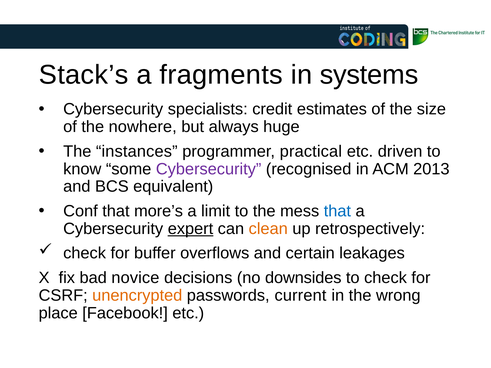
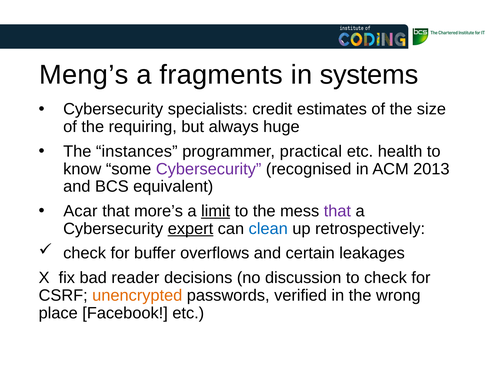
Stack’s: Stack’s -> Meng’s
nowhere: nowhere -> requiring
driven: driven -> health
Conf: Conf -> Acar
limit underline: none -> present
that at (337, 211) colour: blue -> purple
clean colour: orange -> blue
novice: novice -> reader
downsides: downsides -> discussion
current: current -> verified
